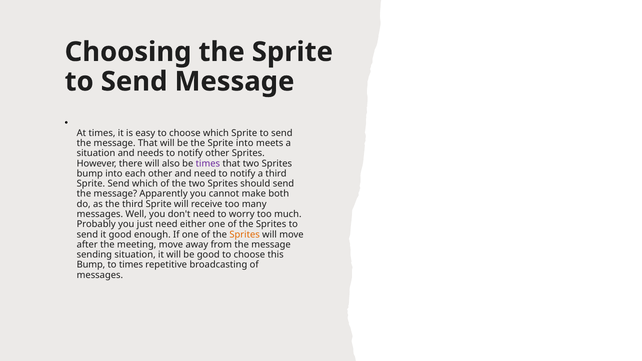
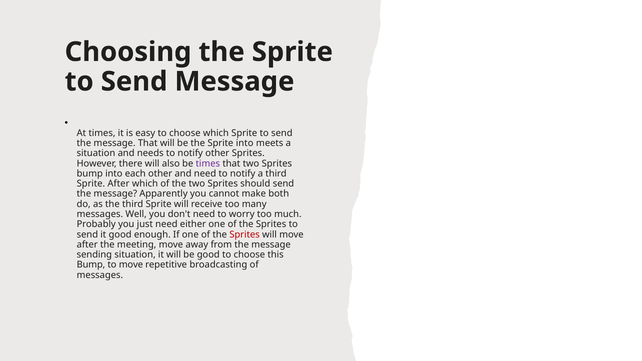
Sprite Send: Send -> After
Sprites at (245, 235) colour: orange -> red
to times: times -> move
